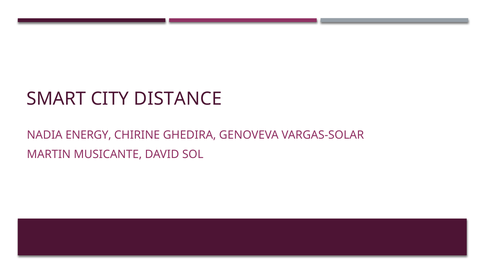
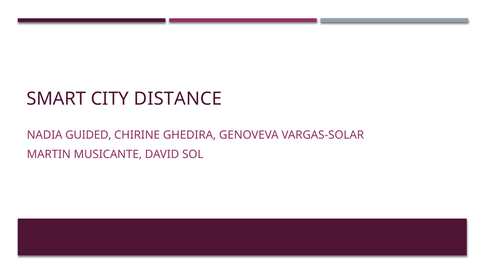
ENERGY: ENERGY -> GUIDED
